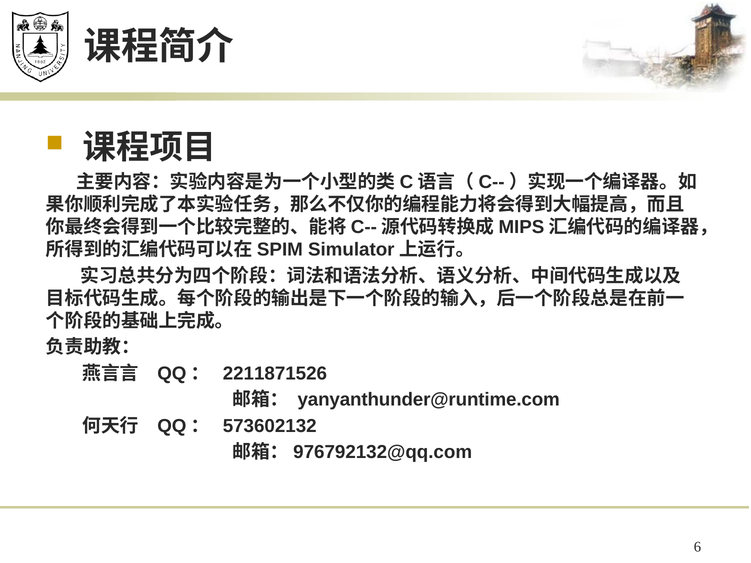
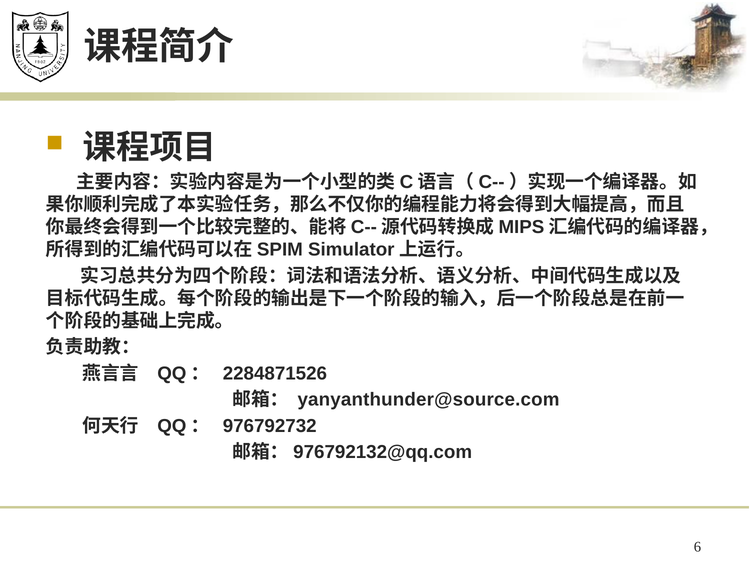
2211871526: 2211871526 -> 2284871526
yanyanthunder@runtime.com: yanyanthunder@runtime.com -> yanyanthunder@source.com
573602132: 573602132 -> 976792732
